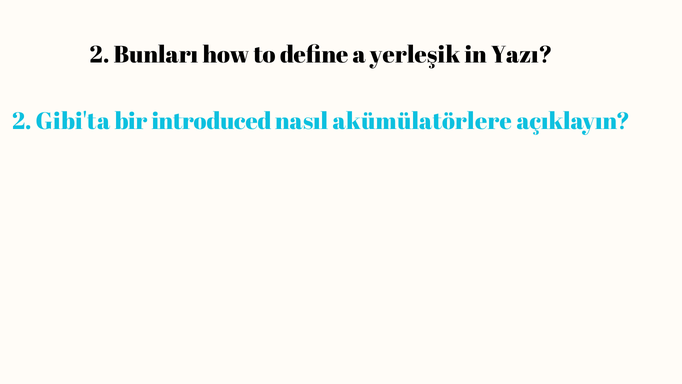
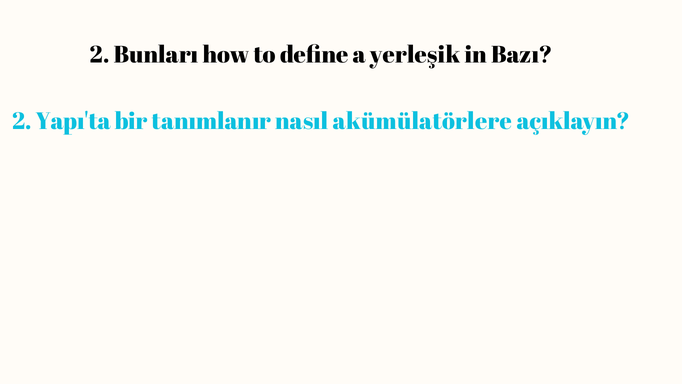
Yazı: Yazı -> Bazı
Gibi'ta: Gibi'ta -> Yapı'ta
introduced: introduced -> tanımlanır
